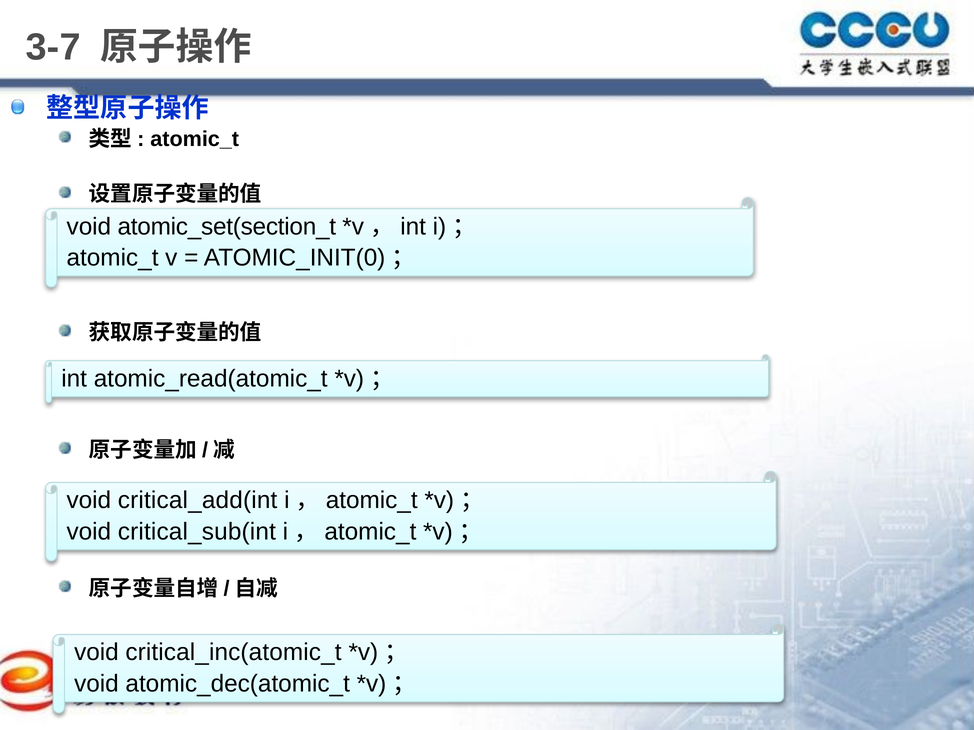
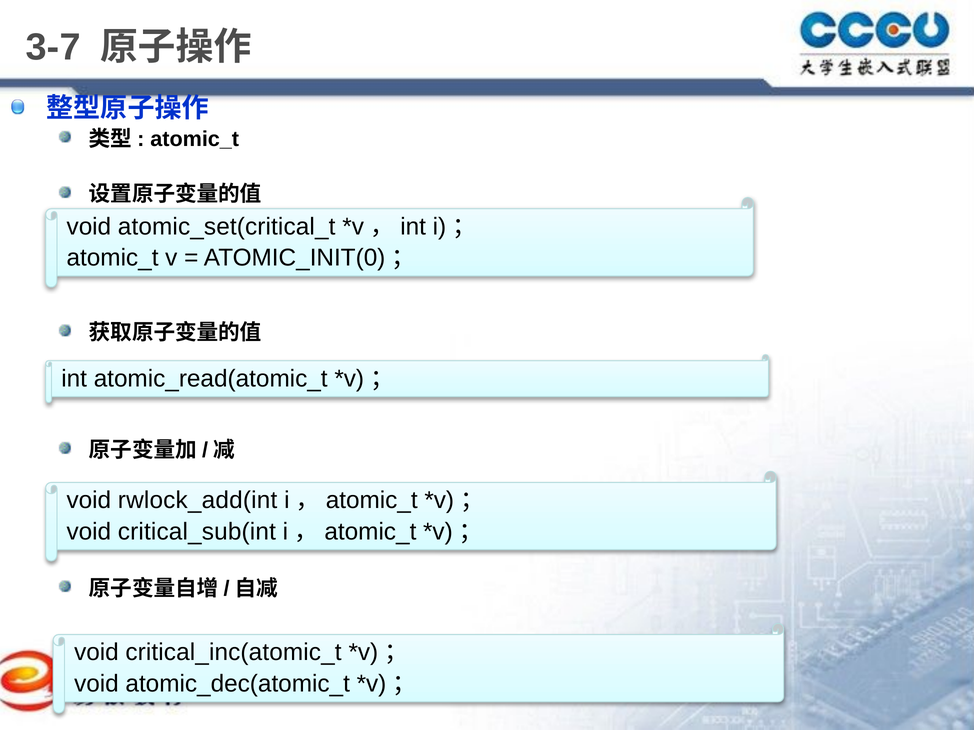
atomic_set(section_t: atomic_set(section_t -> atomic_set(critical_t
critical_add(int: critical_add(int -> rwlock_add(int
